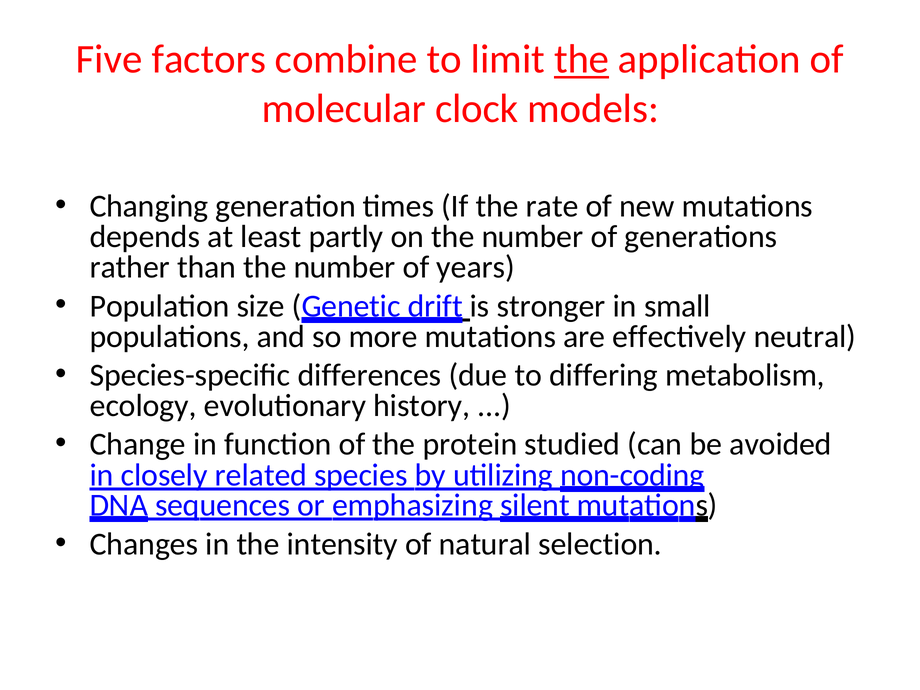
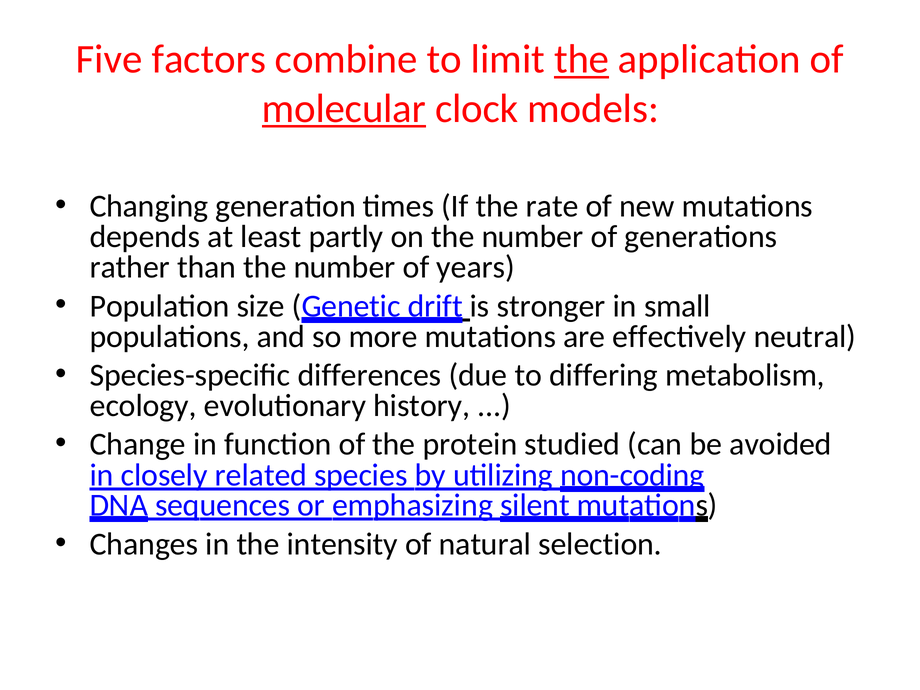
molecular underline: none -> present
